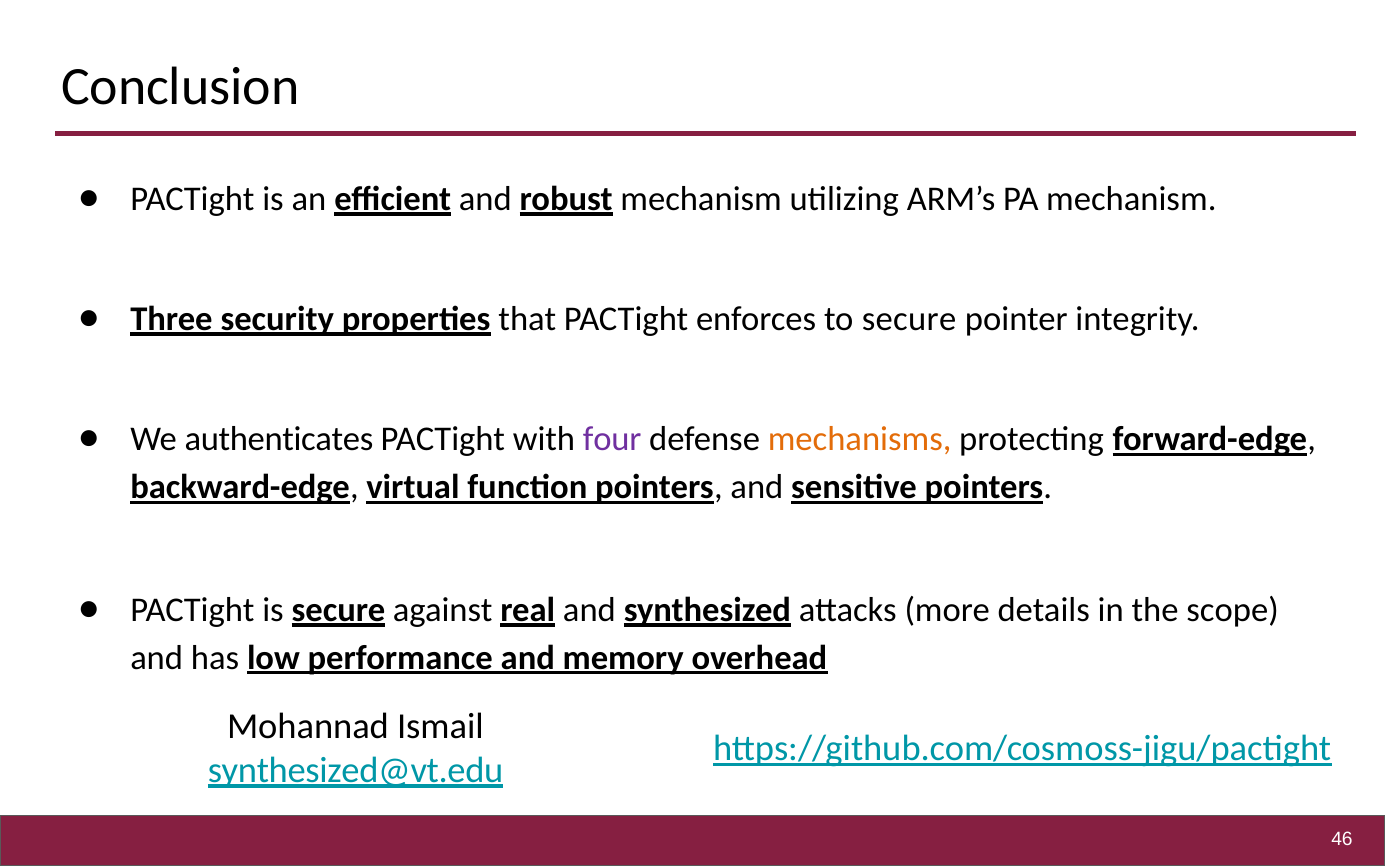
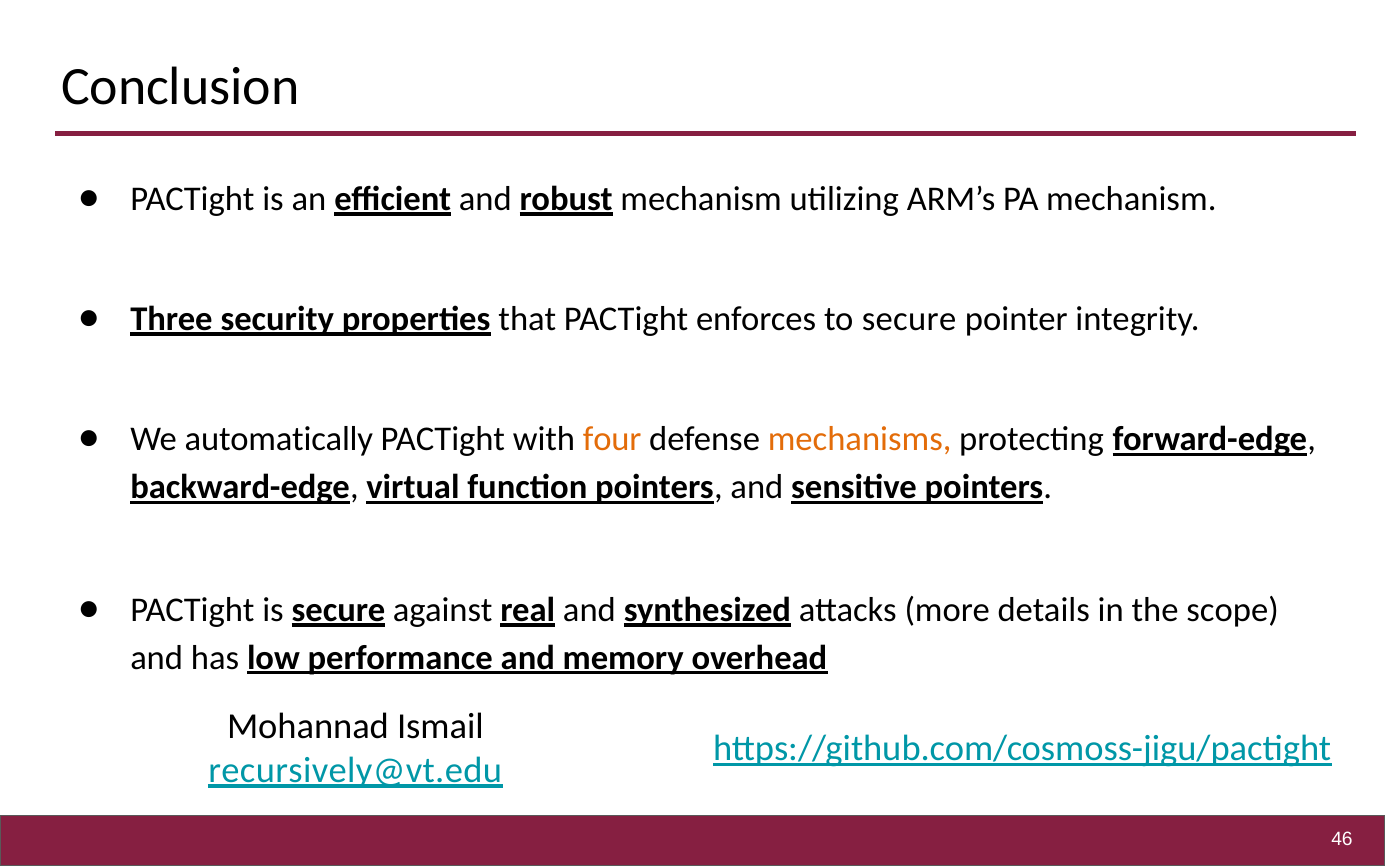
authenticates: authenticates -> automatically
four colour: purple -> orange
synthesized@vt.edu: synthesized@vt.edu -> recursively@vt.edu
